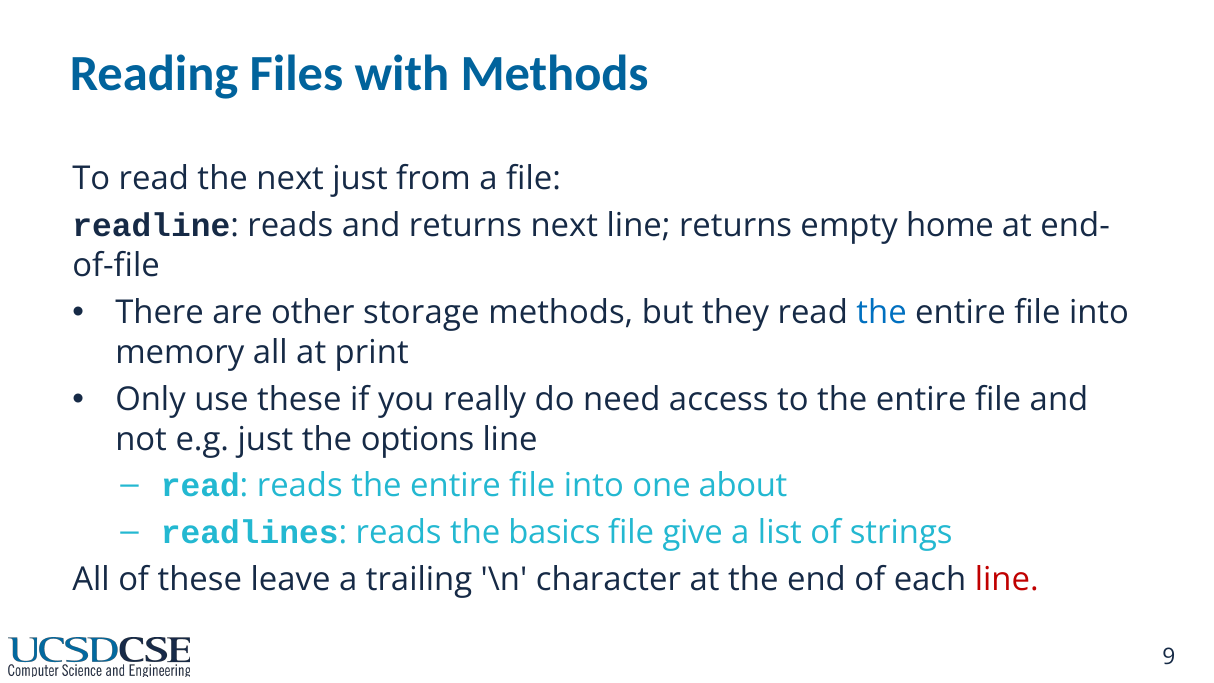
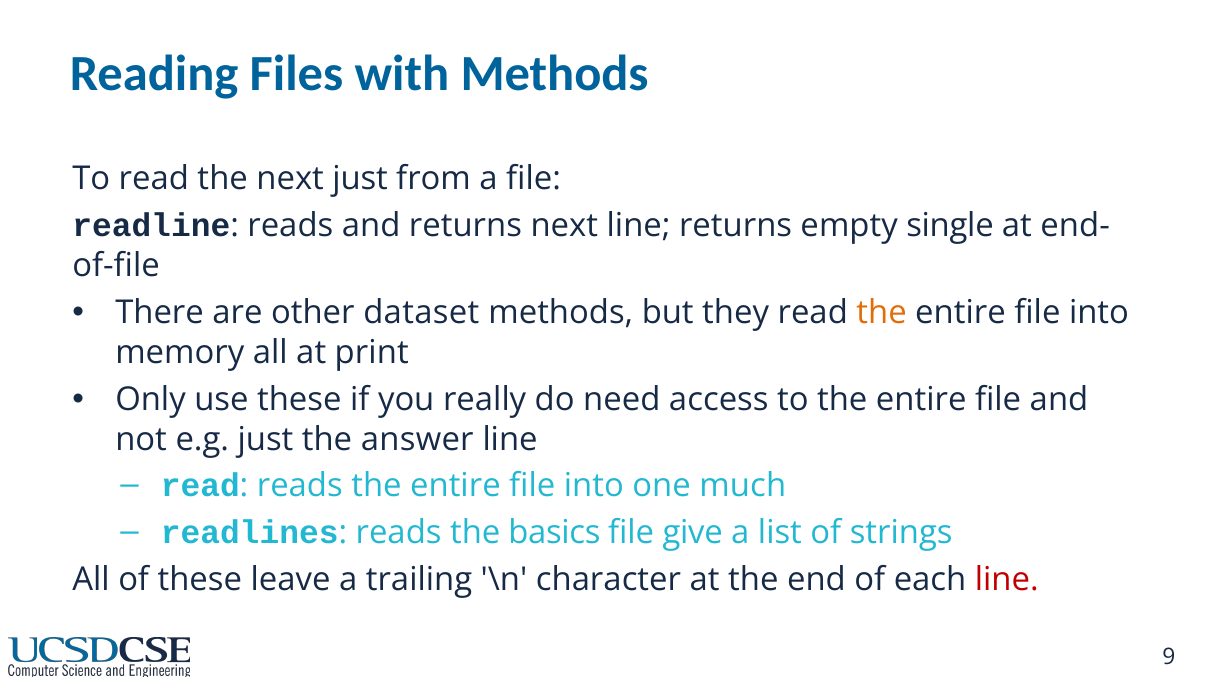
home: home -> single
storage: storage -> dataset
the at (882, 313) colour: blue -> orange
options: options -> answer
about: about -> much
